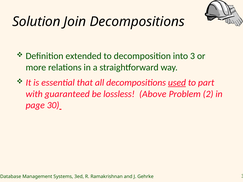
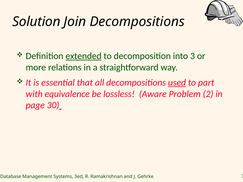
extended underline: none -> present
guaranteed: guaranteed -> equivalence
Above: Above -> Aware
